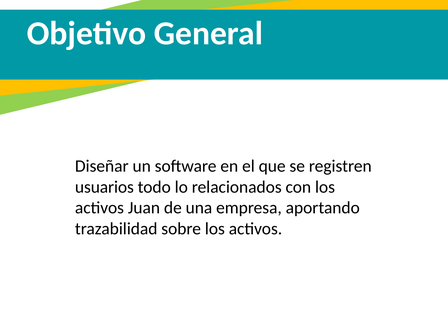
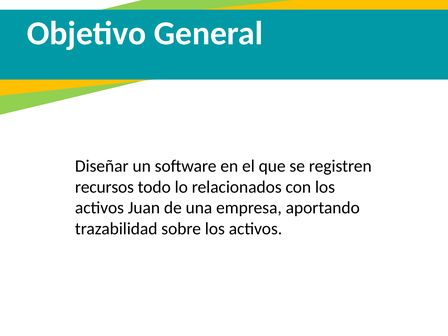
usuarios: usuarios -> recursos
